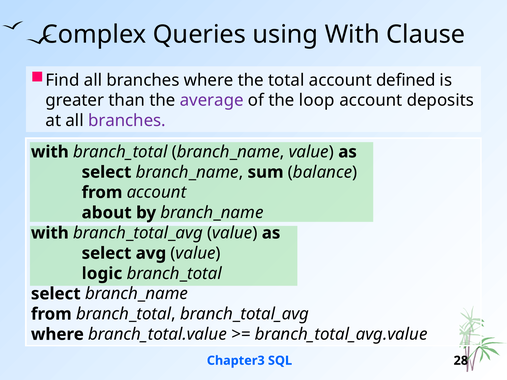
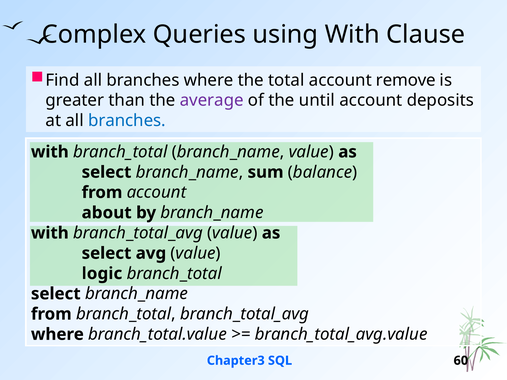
defined: defined -> remove
loop: loop -> until
branches at (127, 121) colour: purple -> blue
28: 28 -> 60
